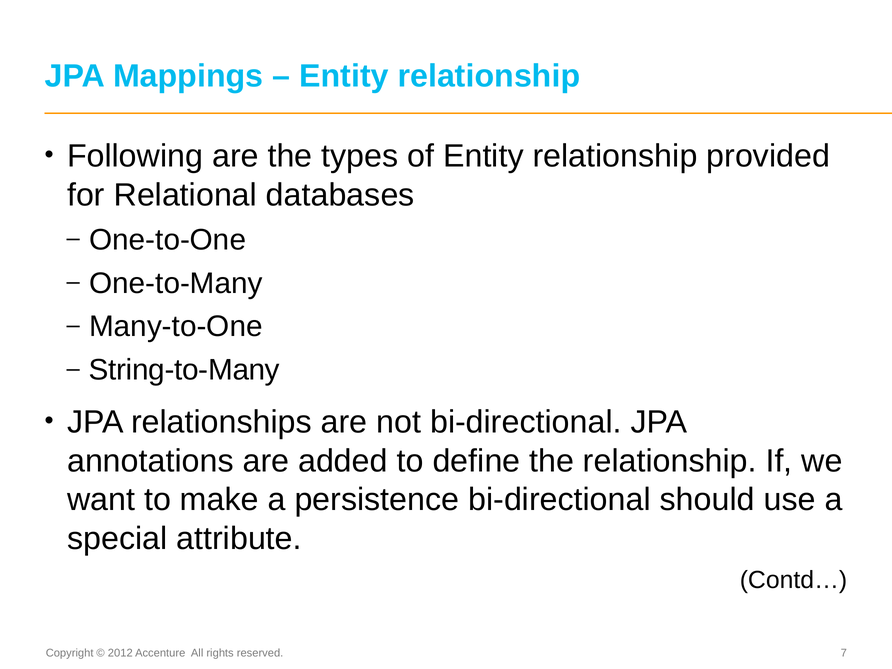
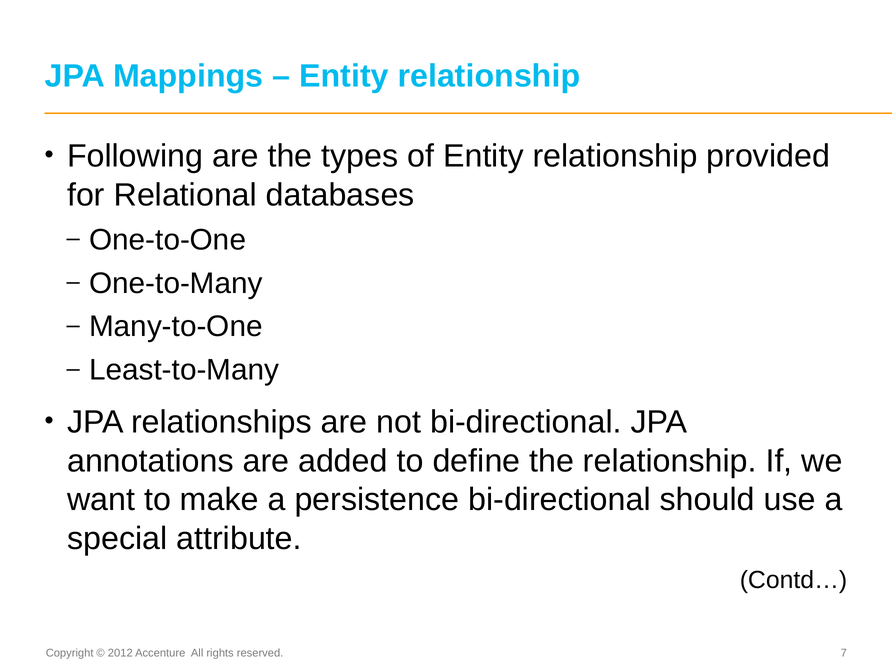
String-to-Many: String-to-Many -> Least-to-Many
